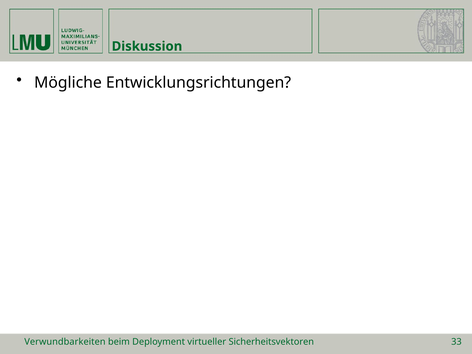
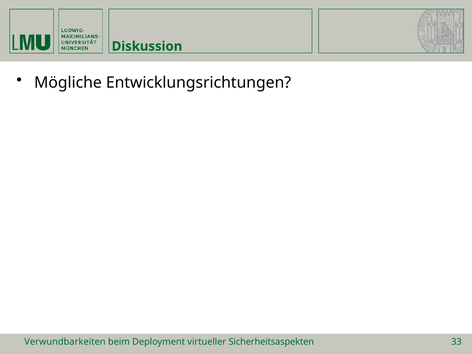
Sicherheitsvektoren: Sicherheitsvektoren -> Sicherheitsaspekten
